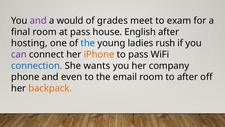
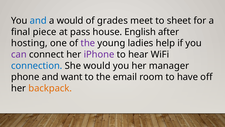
and at (38, 21) colour: purple -> blue
exam: exam -> sheet
final room: room -> piece
the at (88, 43) colour: blue -> purple
rush: rush -> help
iPhone colour: orange -> purple
to pass: pass -> hear
She wants: wants -> would
company: company -> manager
even: even -> want
to after: after -> have
